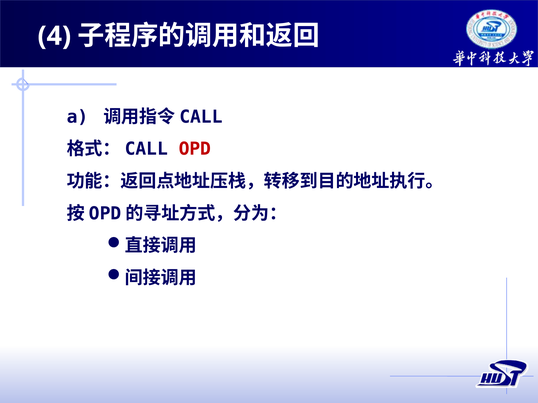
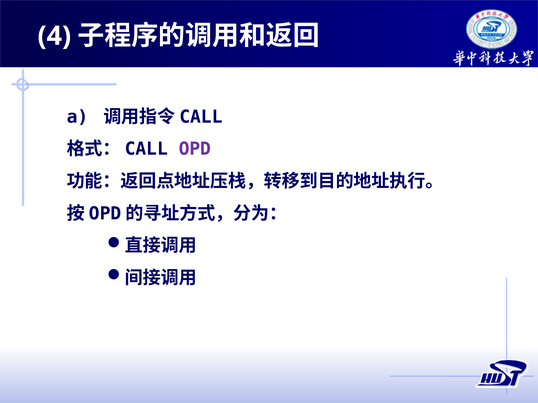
OPD colour: red -> purple
